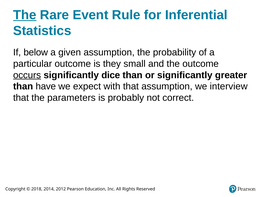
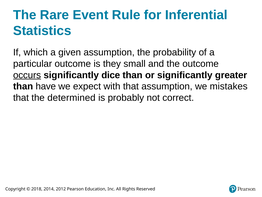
The at (25, 15) underline: present -> none
below: below -> which
interview: interview -> mistakes
parameters: parameters -> determined
